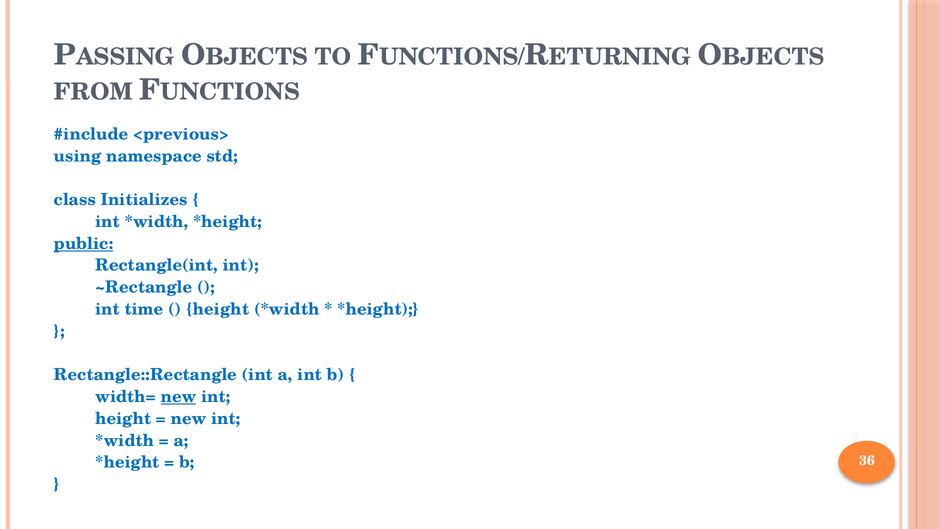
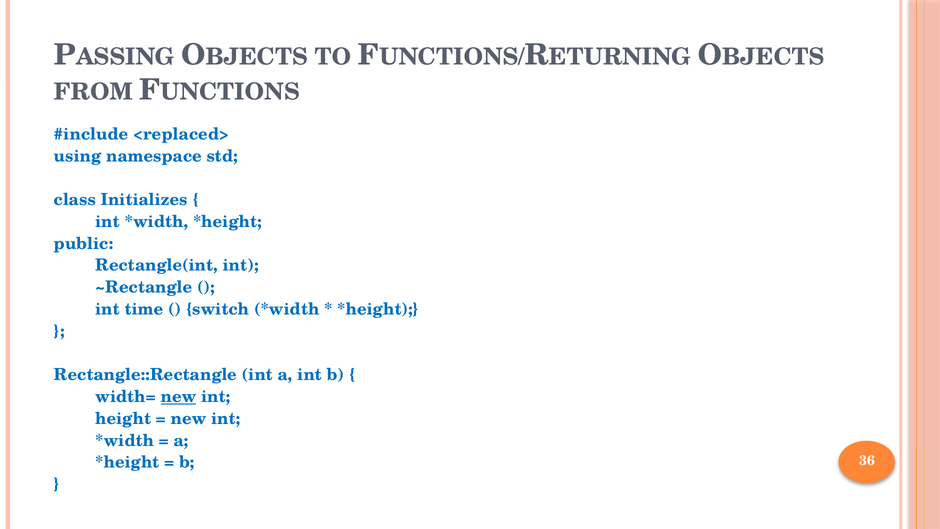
<previous>: <previous> -> <replaced>
public underline: present -> none
height at (217, 309): height -> switch
